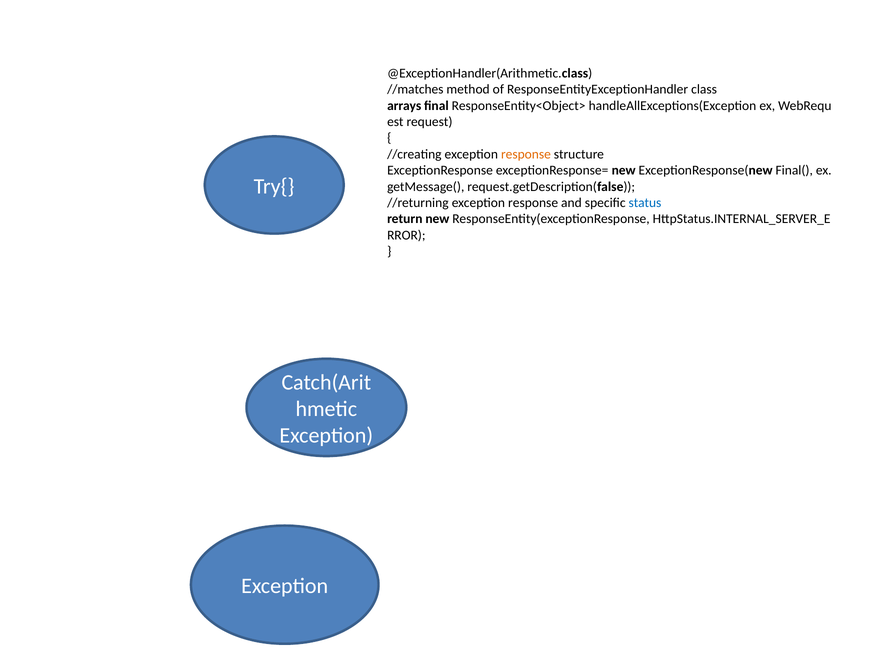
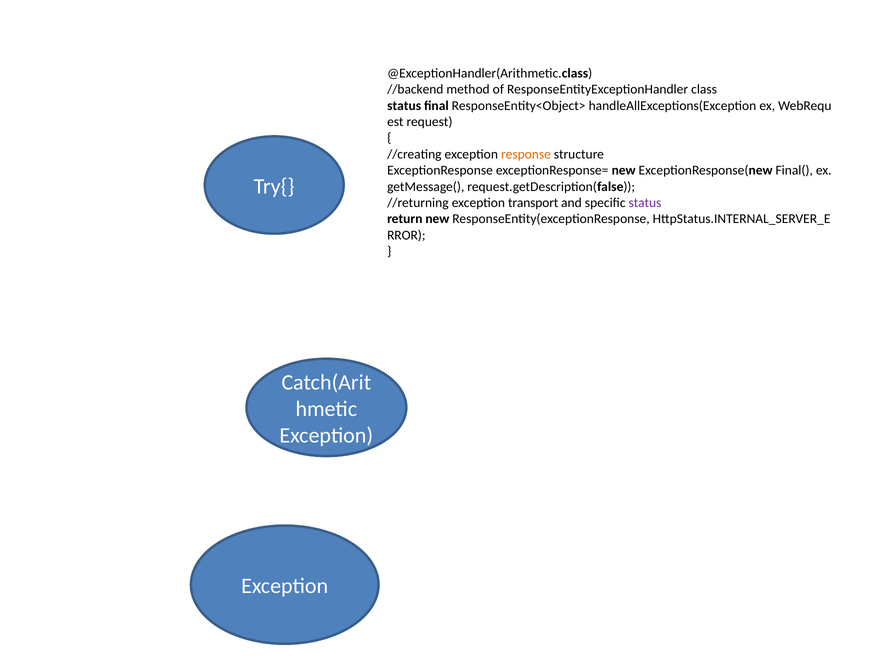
//matches: //matches -> //backend
arrays at (404, 106): arrays -> status
//returning exception response: response -> transport
status at (645, 203) colour: blue -> purple
